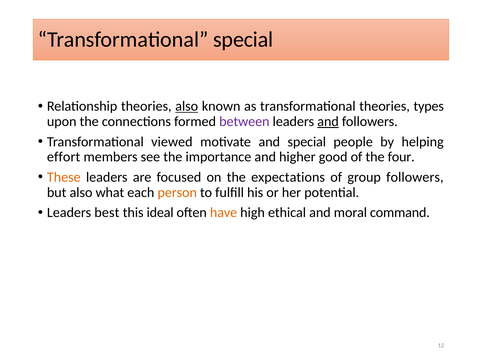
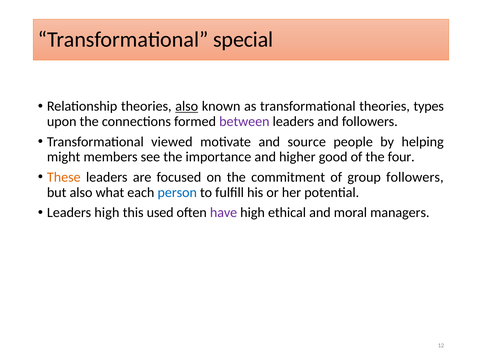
and at (328, 121) underline: present -> none
and special: special -> source
effort: effort -> might
expectations: expectations -> commitment
person colour: orange -> blue
Leaders best: best -> high
ideal: ideal -> used
have colour: orange -> purple
command: command -> managers
